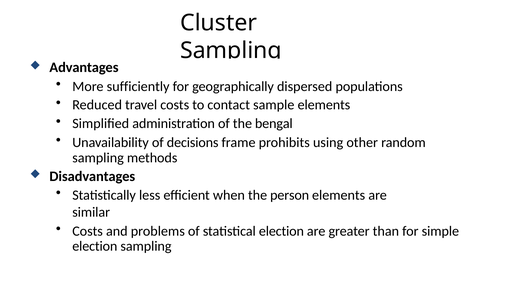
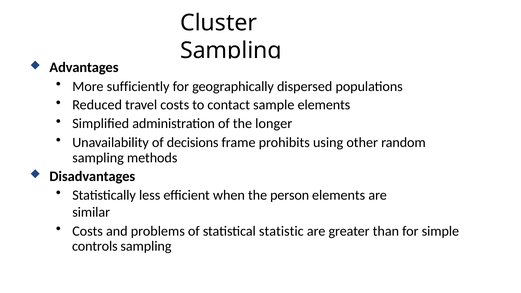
bengal: bengal -> longer
statistical election: election -> statistic
election at (95, 246): election -> controls
